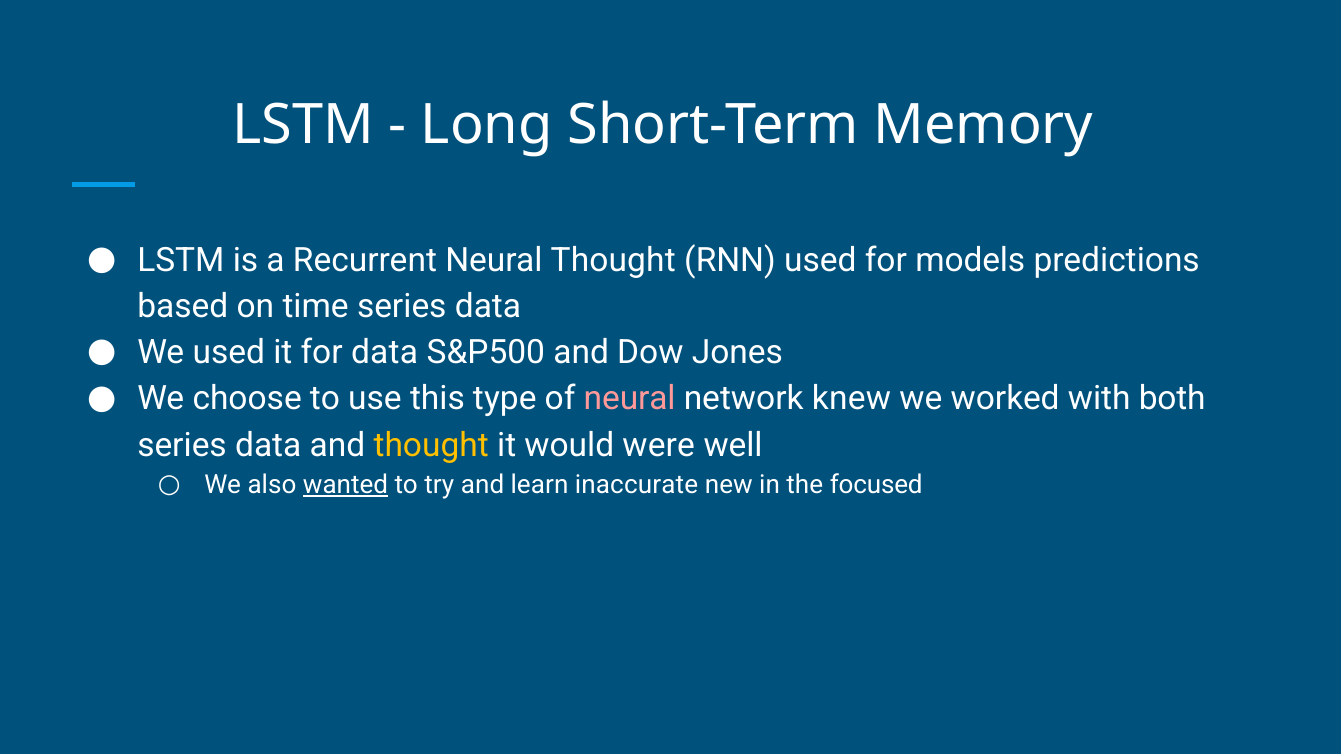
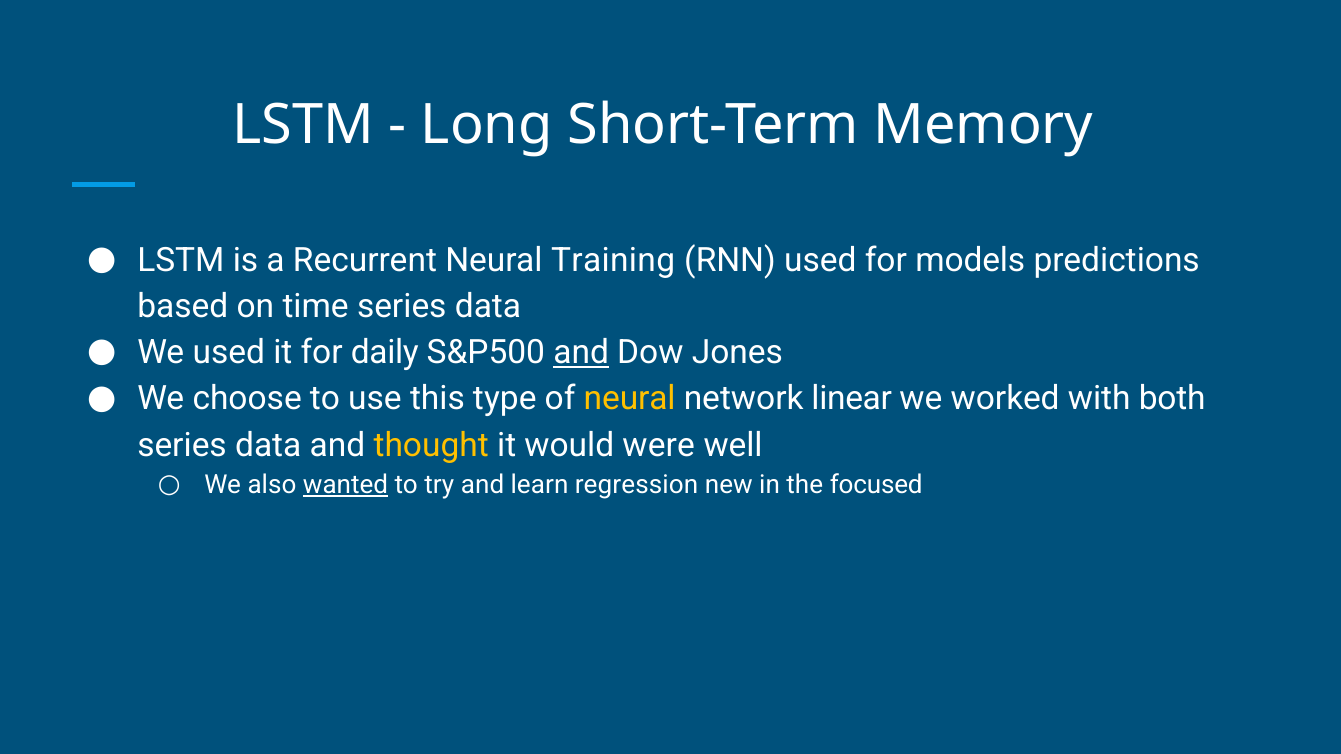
Neural Thought: Thought -> Training
for data: data -> daily
and at (581, 353) underline: none -> present
neural at (630, 399) colour: pink -> yellow
knew: knew -> linear
inaccurate: inaccurate -> regression
